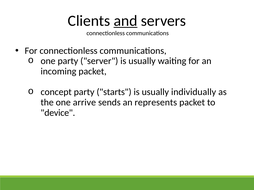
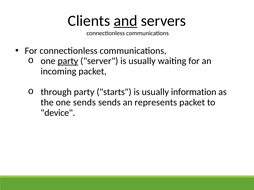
party at (68, 61) underline: none -> present
concept: concept -> through
individually: individually -> information
one arrive: arrive -> sends
